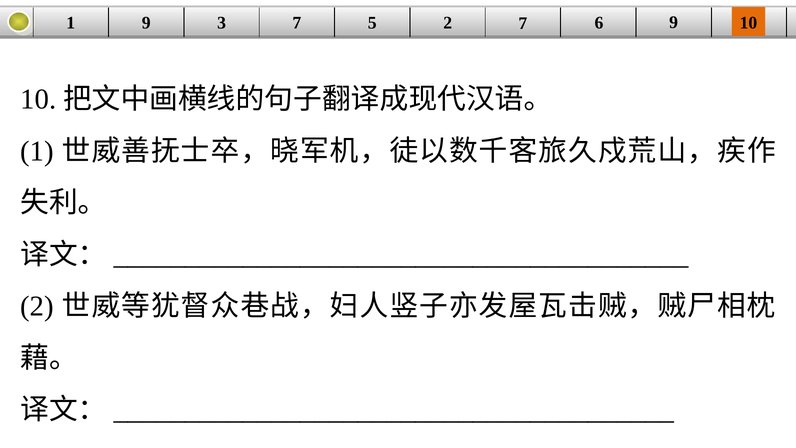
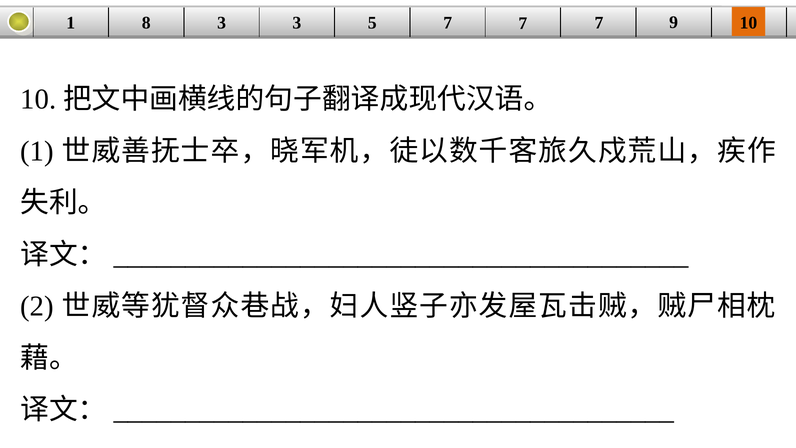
1 9: 9 -> 8
3 7: 7 -> 3
5 2: 2 -> 7
6 at (599, 23): 6 -> 7
